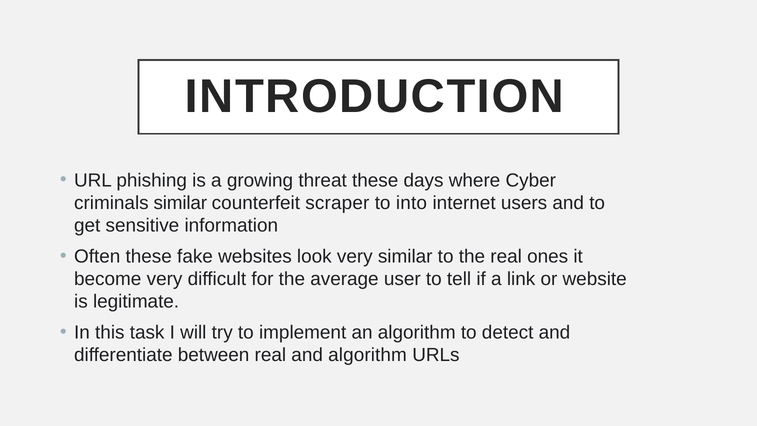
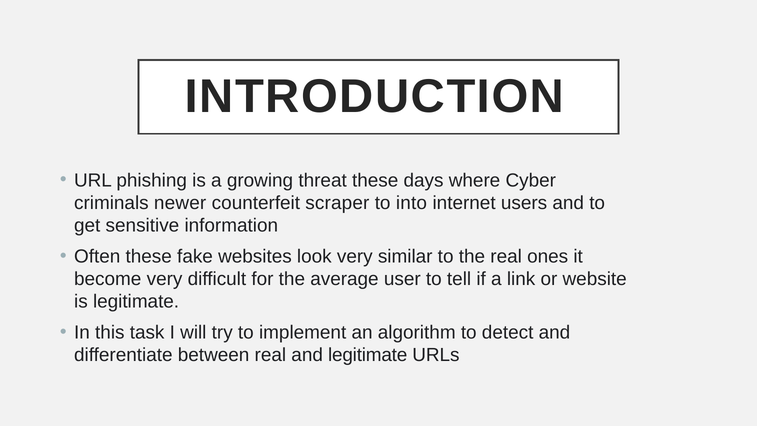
criminals similar: similar -> newer
and algorithm: algorithm -> legitimate
